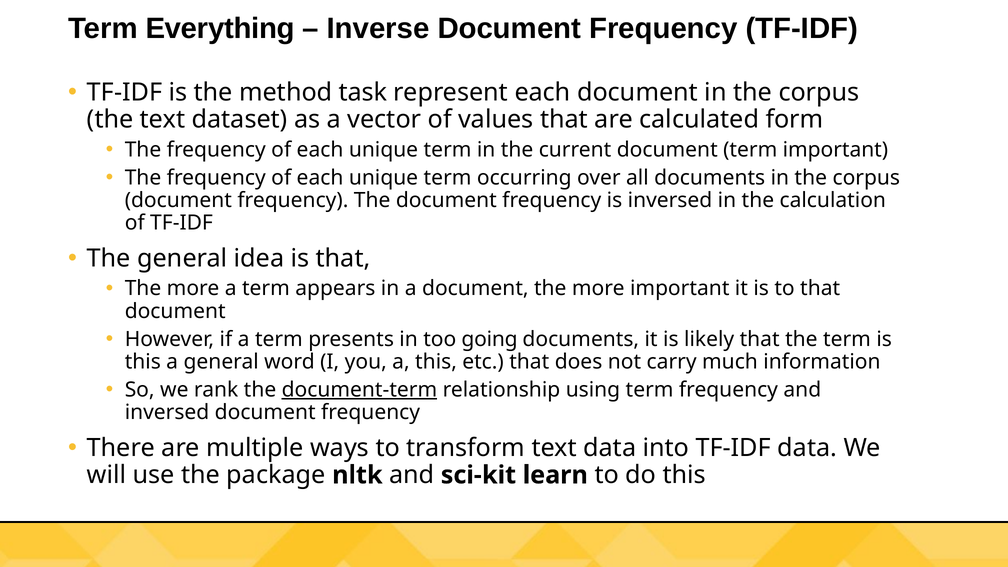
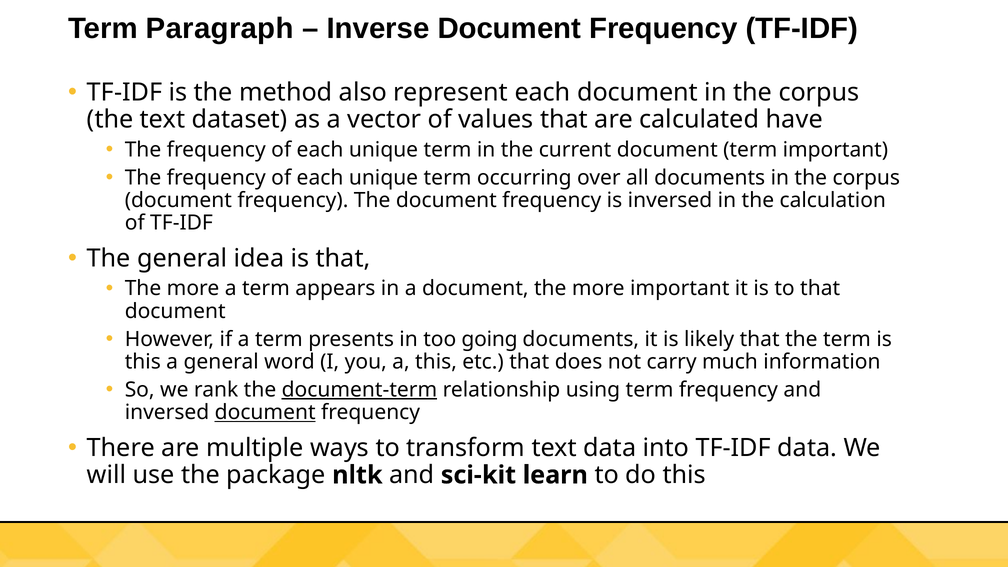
Everything: Everything -> Paragraph
task: task -> also
form: form -> have
document at (265, 412) underline: none -> present
